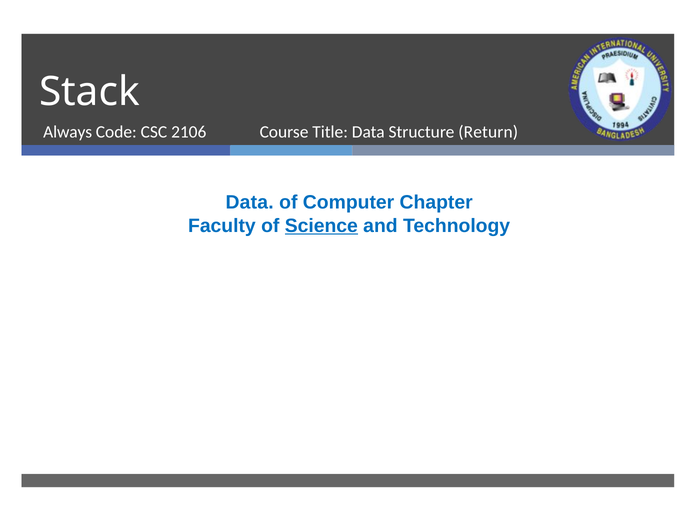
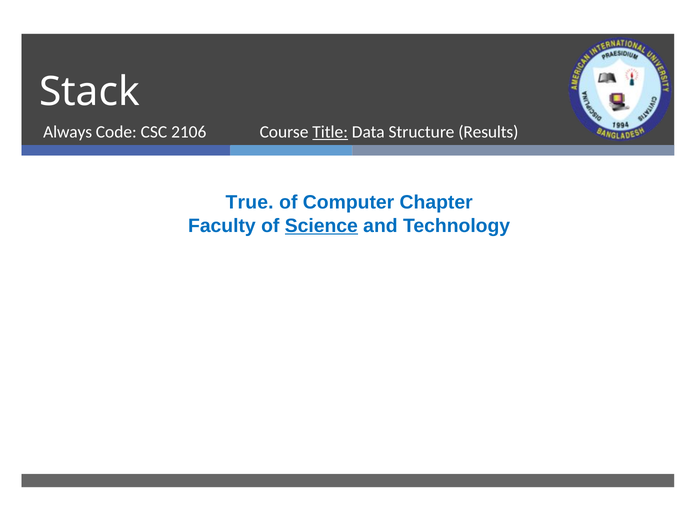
Title underline: none -> present
Return: Return -> Results
Data at (250, 203): Data -> True
